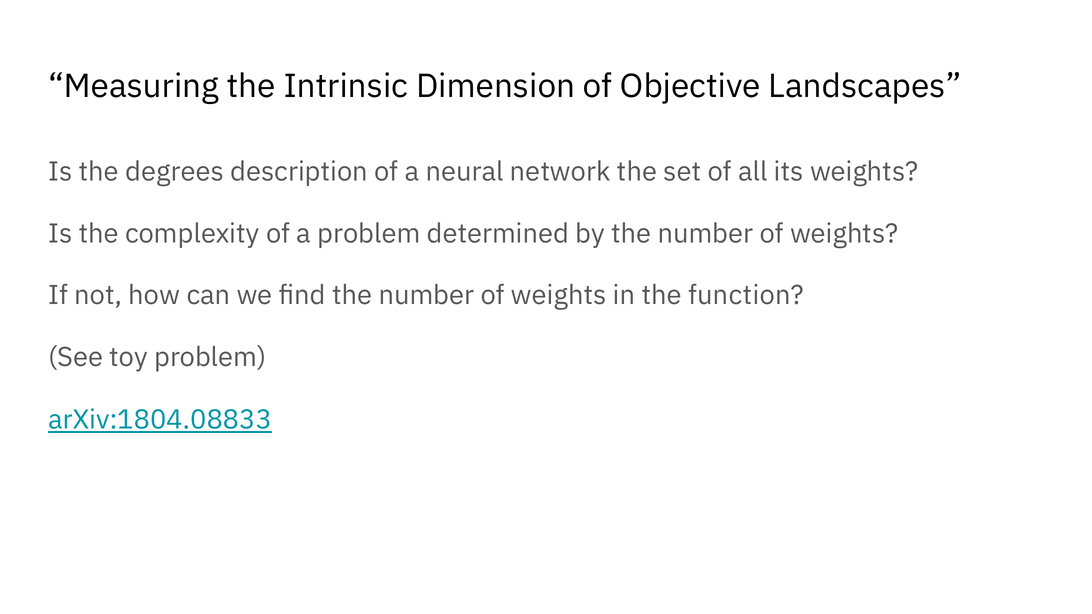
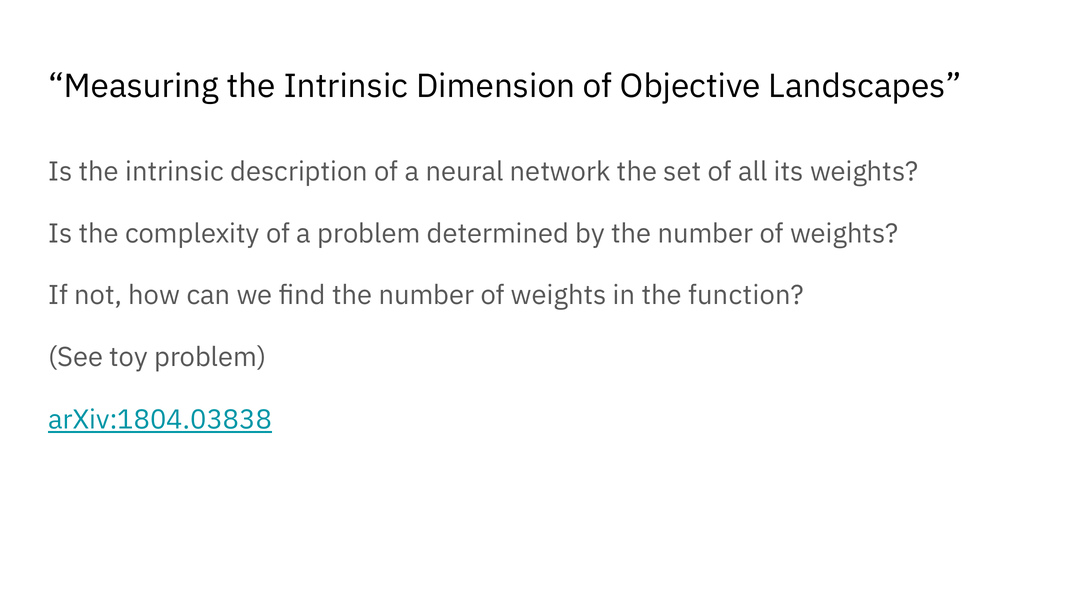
Is the degrees: degrees -> intrinsic
arXiv:1804.08833: arXiv:1804.08833 -> arXiv:1804.03838
